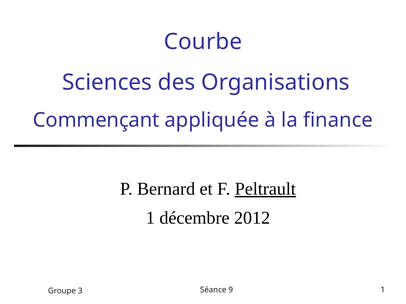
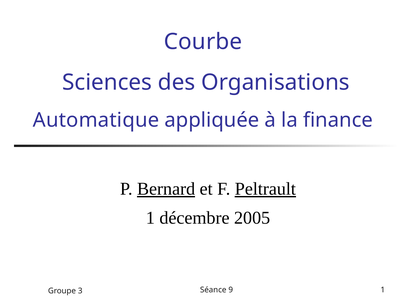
Commençant: Commençant -> Automatique
Bernard underline: none -> present
2012: 2012 -> 2005
